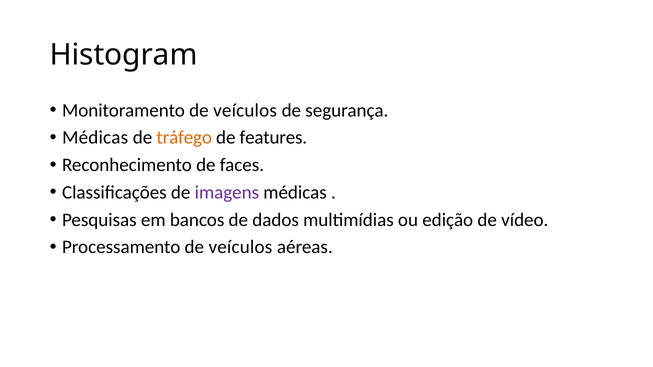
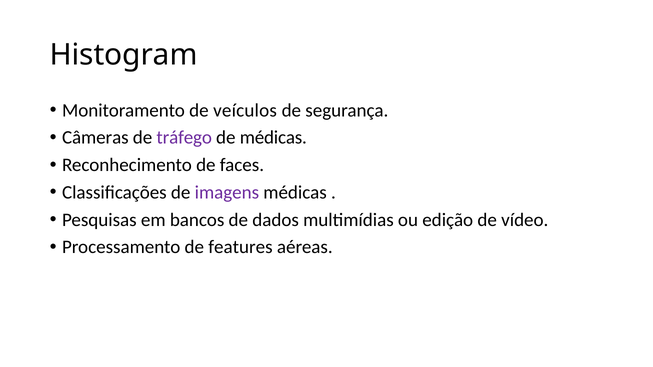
Médicas at (95, 138): Médicas -> Câmeras
tráfego colour: orange -> purple
de features: features -> médicas
Processamento de veículos: veículos -> features
